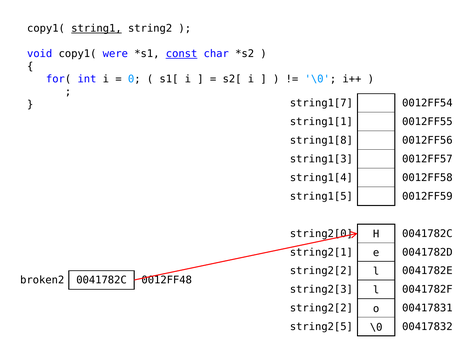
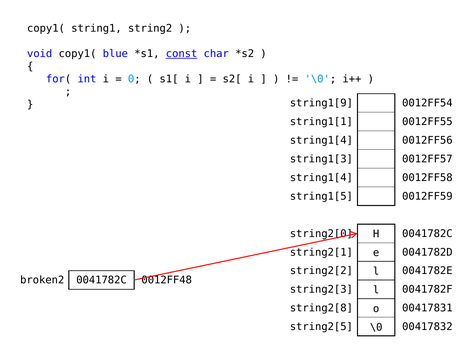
string1 underline: present -> none
were: were -> blue
string1[7: string1[7 -> string1[9
string1[8 at (321, 140): string1[8 -> string1[4
string2[2 at (321, 308): string2[2 -> string2[8
